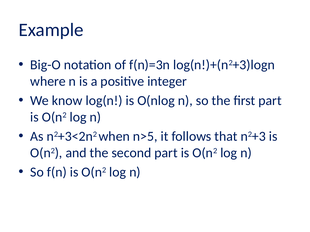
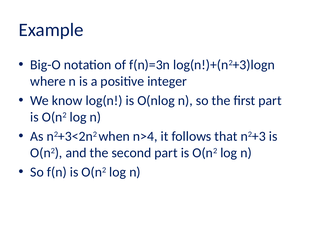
n>5: n>5 -> n>4
